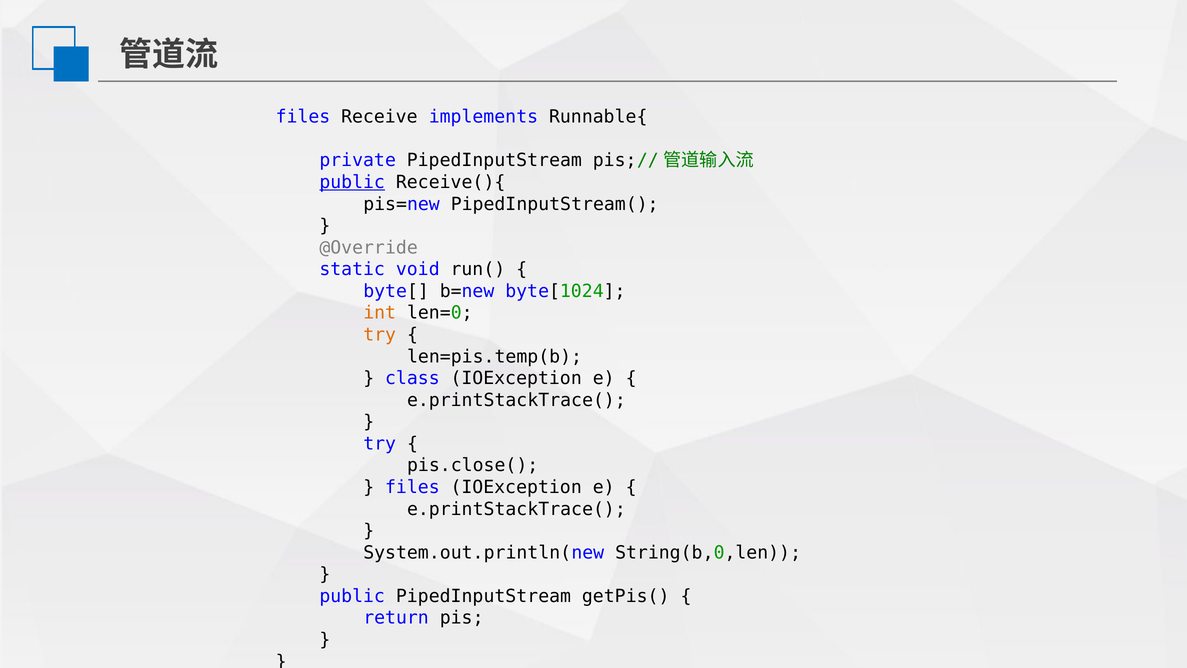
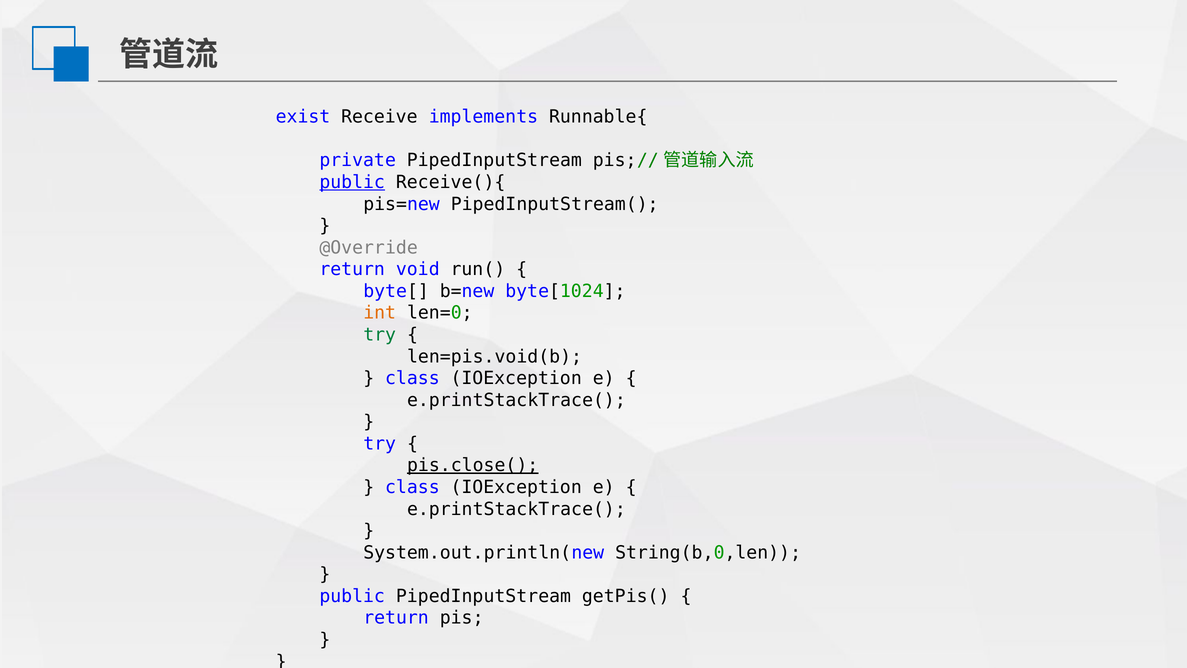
files at (303, 117): files -> exist
static at (352, 269): static -> return
try at (380, 335) colour: orange -> green
len=pis.temp(b: len=pis.temp(b -> len=pis.void(b
pis.close( underline: none -> present
files at (412, 487): files -> class
